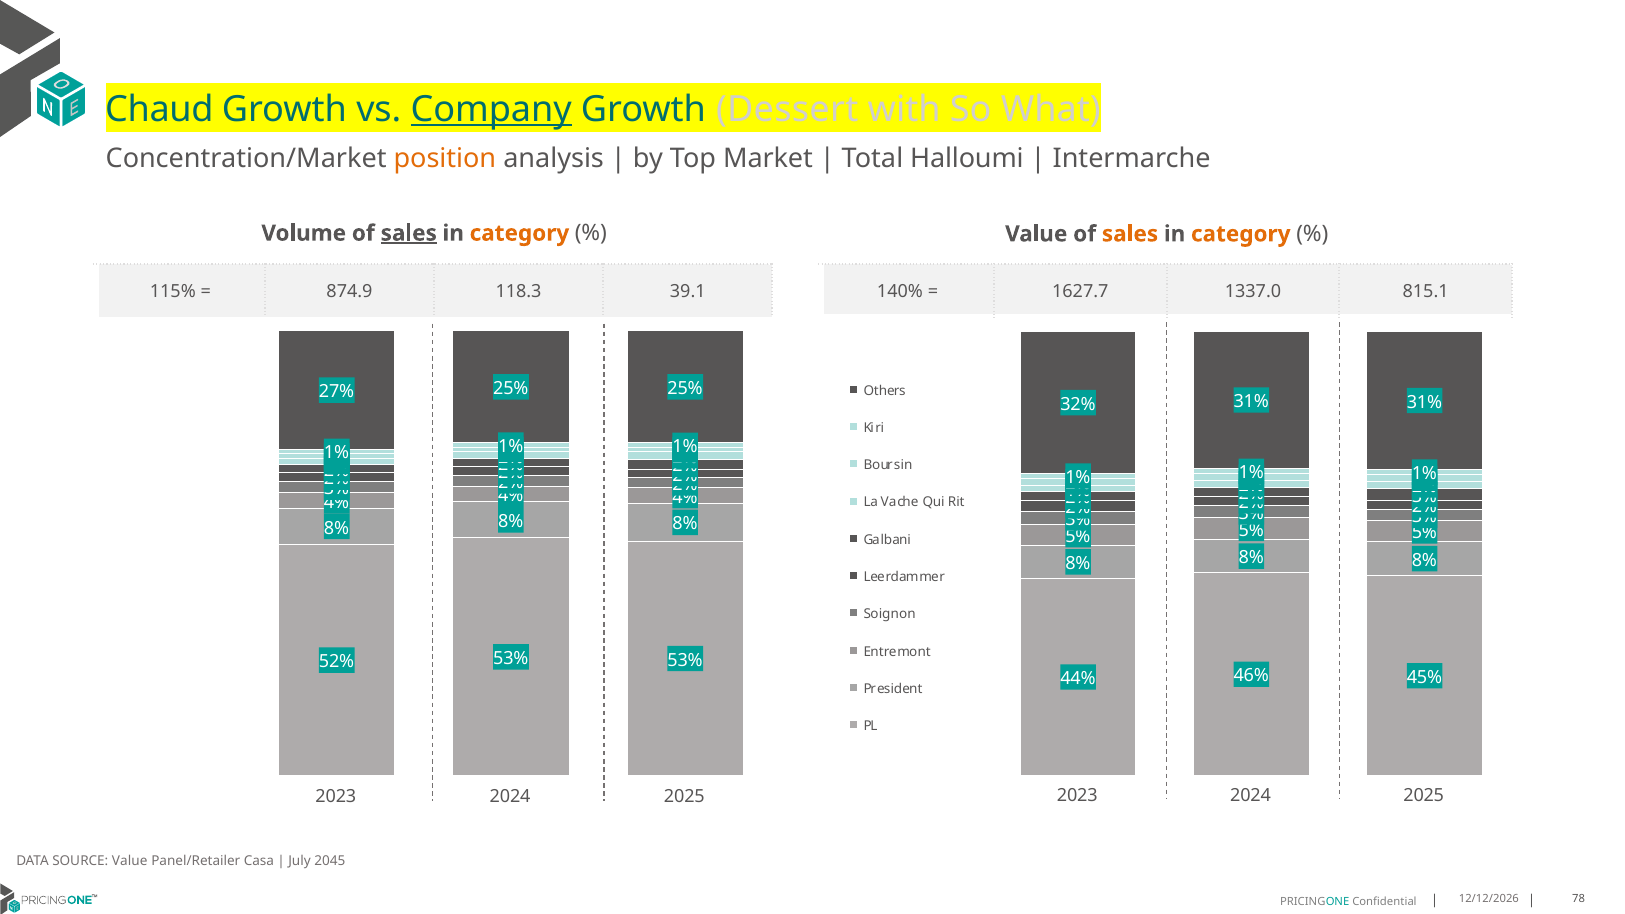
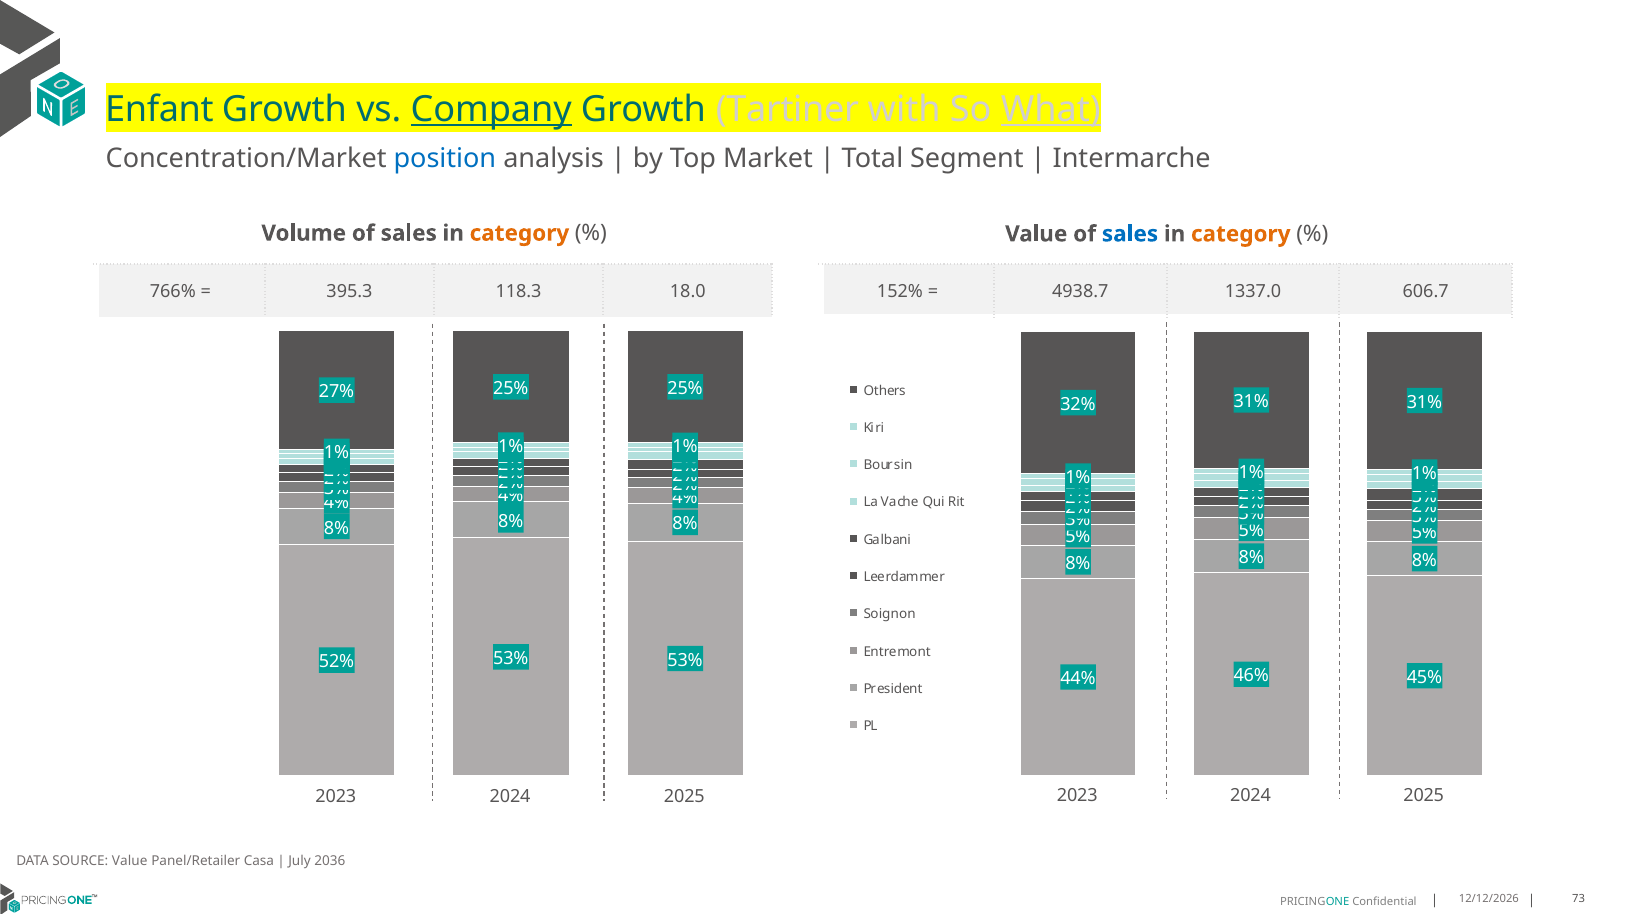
Chaud: Chaud -> Enfant
Dessert: Dessert -> Tartiner
What underline: none -> present
position colour: orange -> blue
Halloumi: Halloumi -> Segment
sales at (409, 233) underline: present -> none
sales at (1130, 234) colour: orange -> blue
140%: 140% -> 152%
1627.7: 1627.7 -> 4938.7
815.1: 815.1 -> 606.7
115%: 115% -> 766%
874.9: 874.9 -> 395.3
39.1: 39.1 -> 18.0
2045: 2045 -> 2036
78: 78 -> 73
